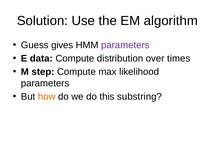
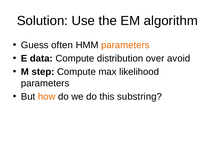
gives: gives -> often
parameters at (125, 45) colour: purple -> orange
times: times -> avoid
